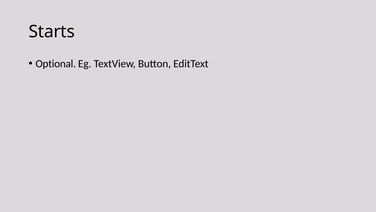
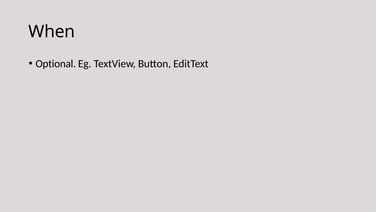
Starts: Starts -> When
